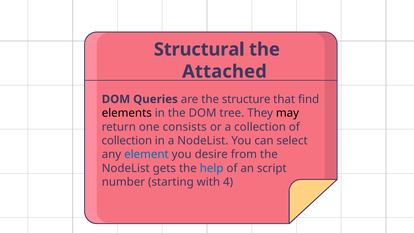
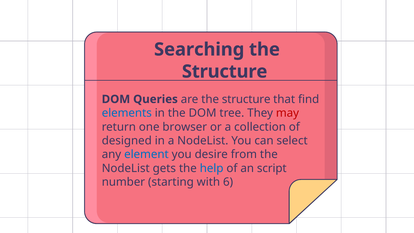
Structural: Structural -> Searching
Attached at (224, 72): Attached -> Structure
elements colour: black -> blue
may colour: black -> red
consists: consists -> browser
collection at (127, 141): collection -> designed
4: 4 -> 6
